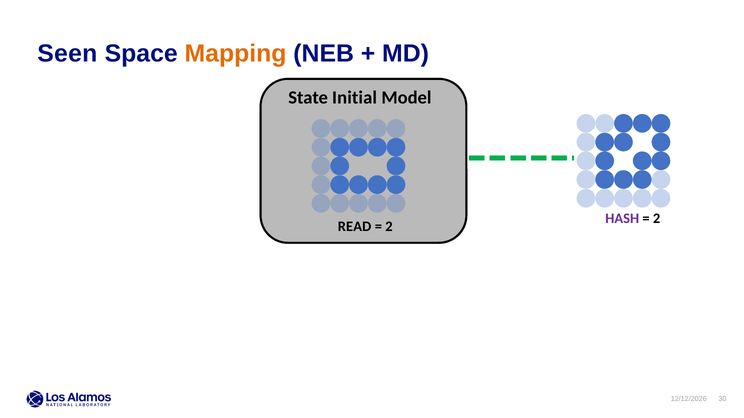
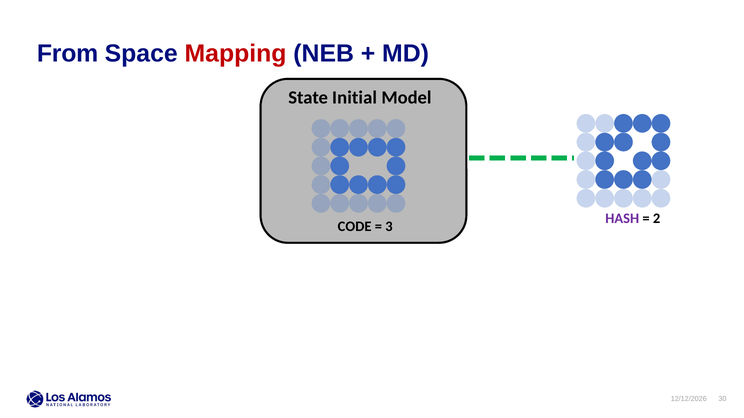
Seen: Seen -> From
Mapping colour: orange -> red
READ: READ -> CODE
2 at (389, 227): 2 -> 3
